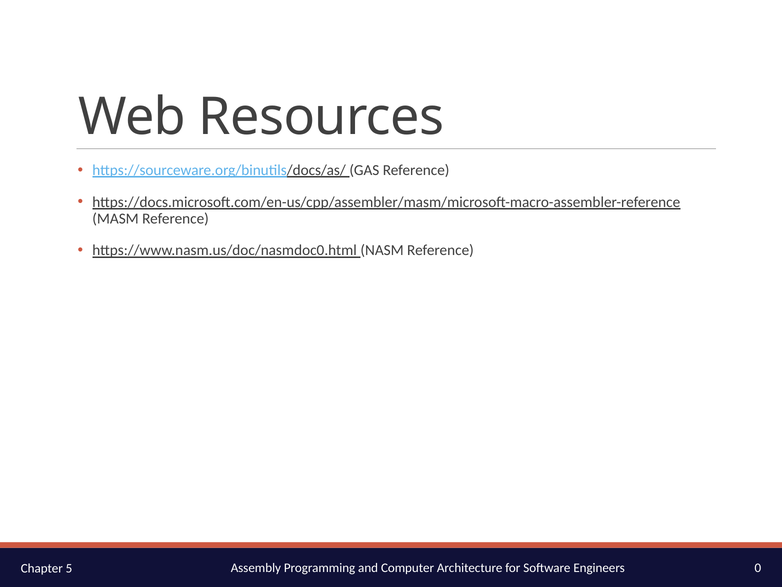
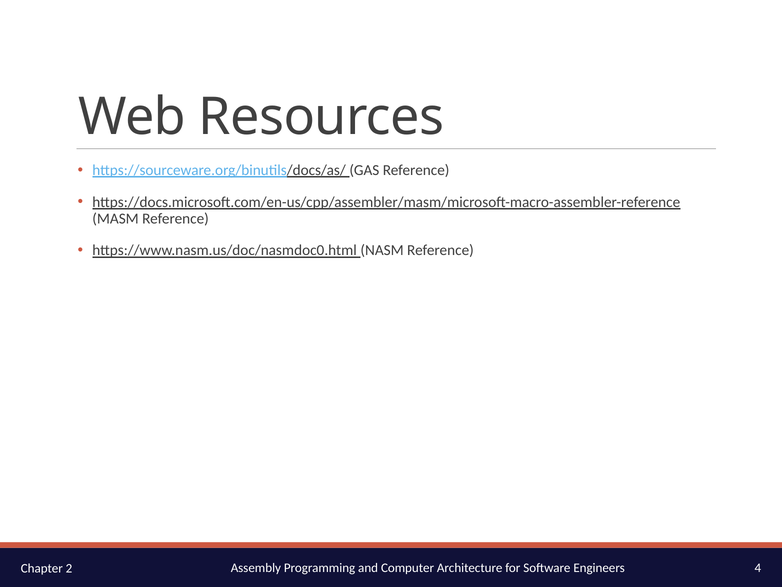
0: 0 -> 4
5: 5 -> 2
